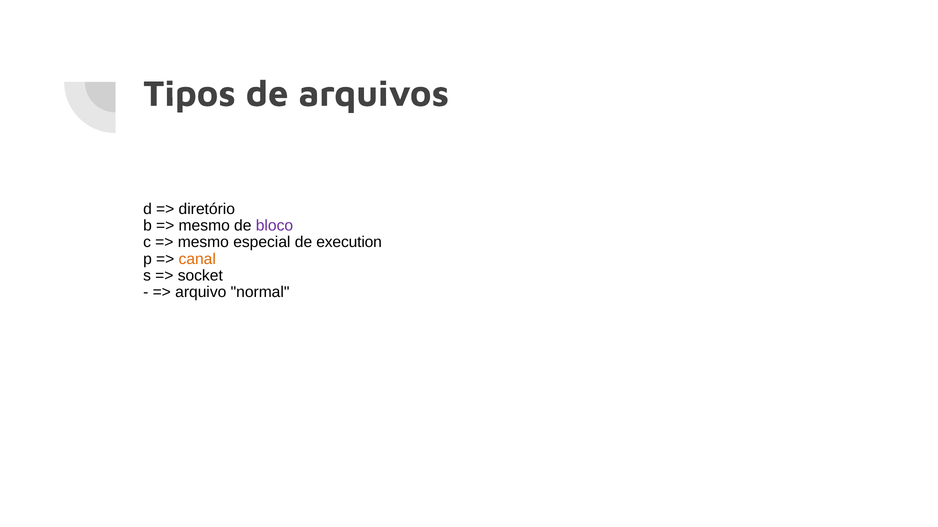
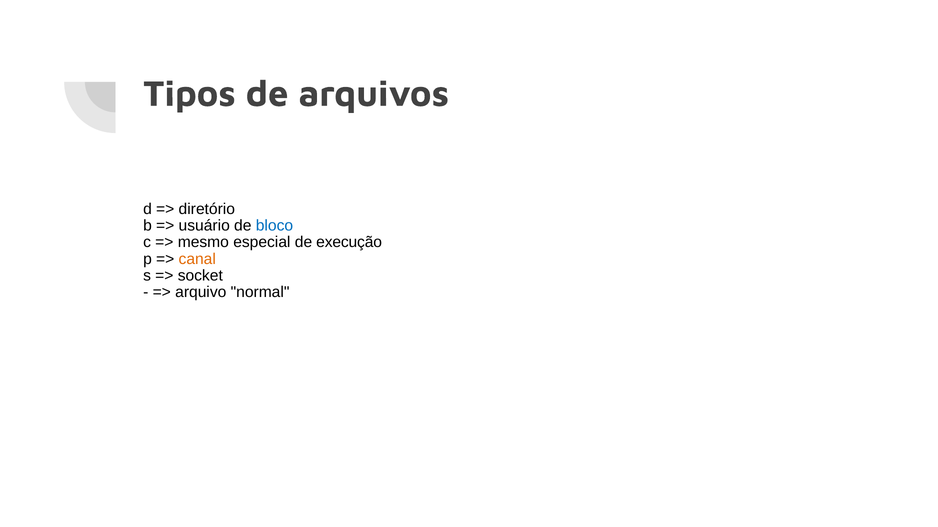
mesmo at (204, 226): mesmo -> usuário
bloco colour: purple -> blue
execution: execution -> execução
